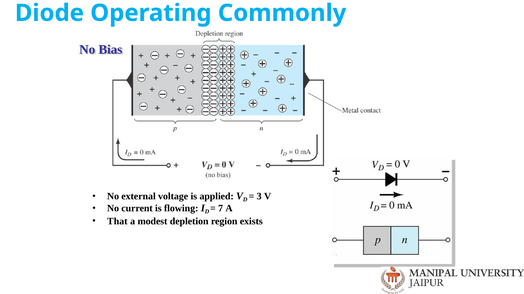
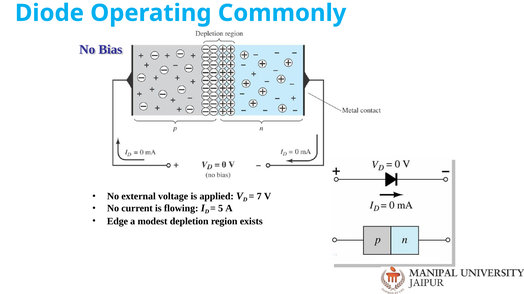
3: 3 -> 7
7: 7 -> 5
That: That -> Edge
